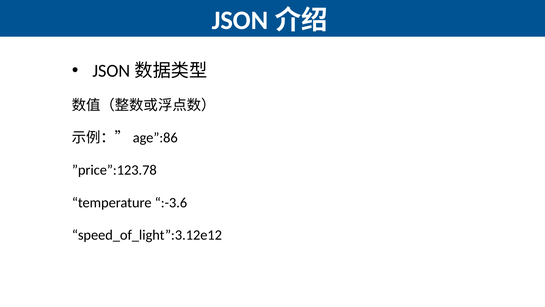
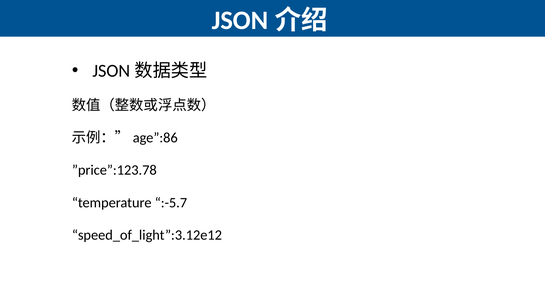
:-3.6: :-3.6 -> :-5.7
